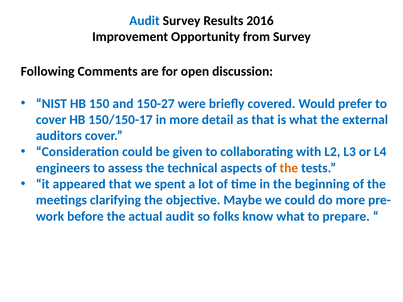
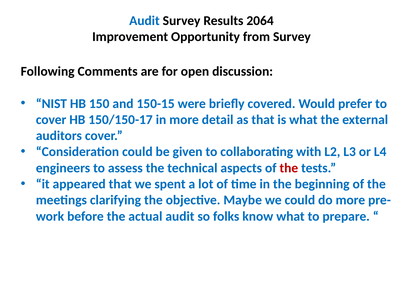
2016: 2016 -> 2064
150-27: 150-27 -> 150-15
the at (289, 168) colour: orange -> red
